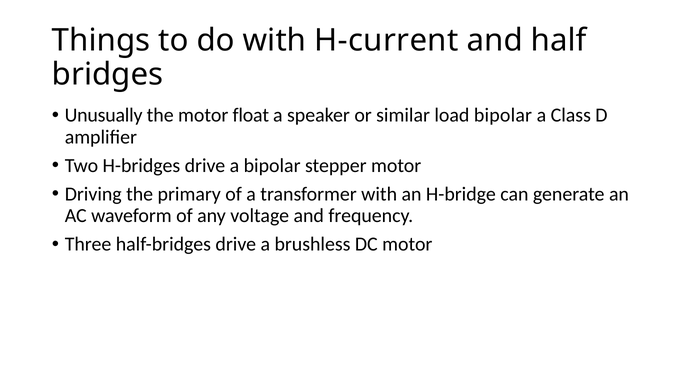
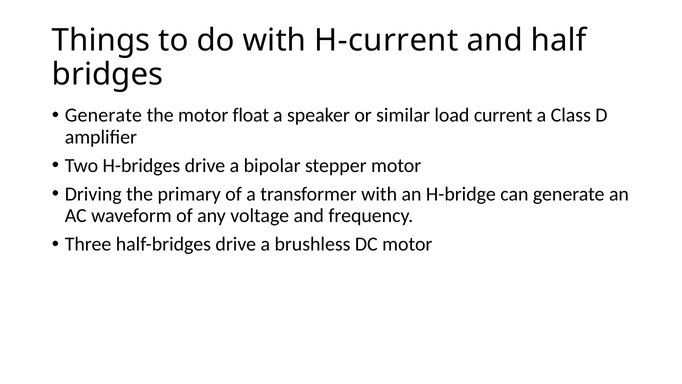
Unusually at (104, 115): Unusually -> Generate
load bipolar: bipolar -> current
